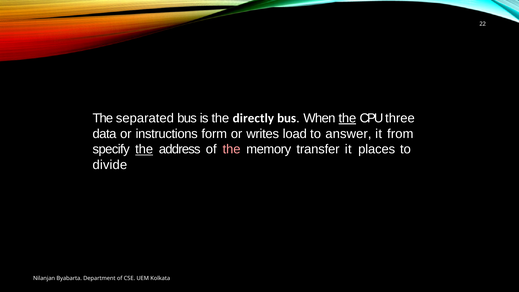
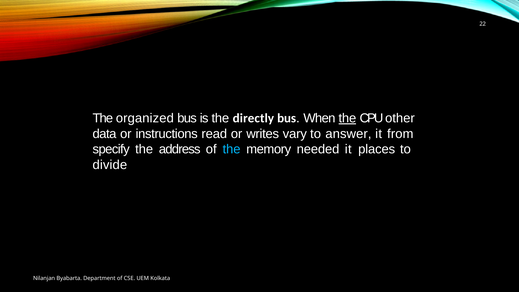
separated: separated -> organized
three: three -> other
form: form -> read
load: load -> vary
the at (144, 149) underline: present -> none
the at (232, 149) colour: pink -> light blue
transfer: transfer -> needed
